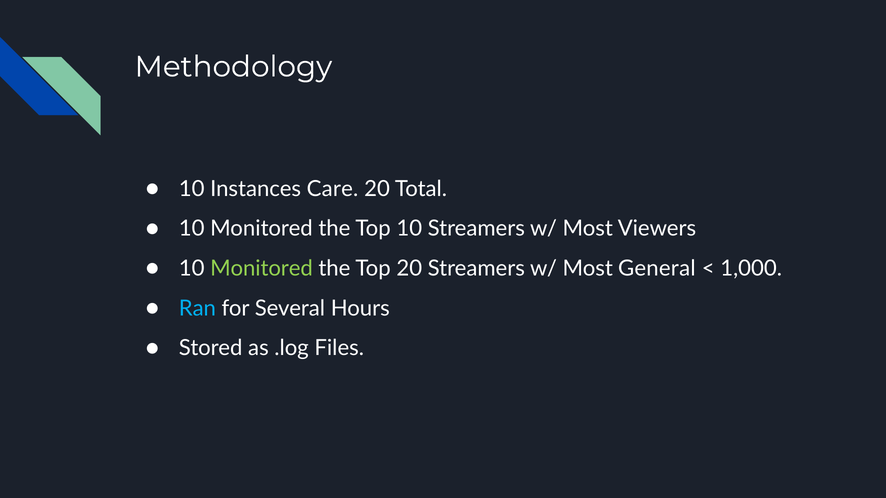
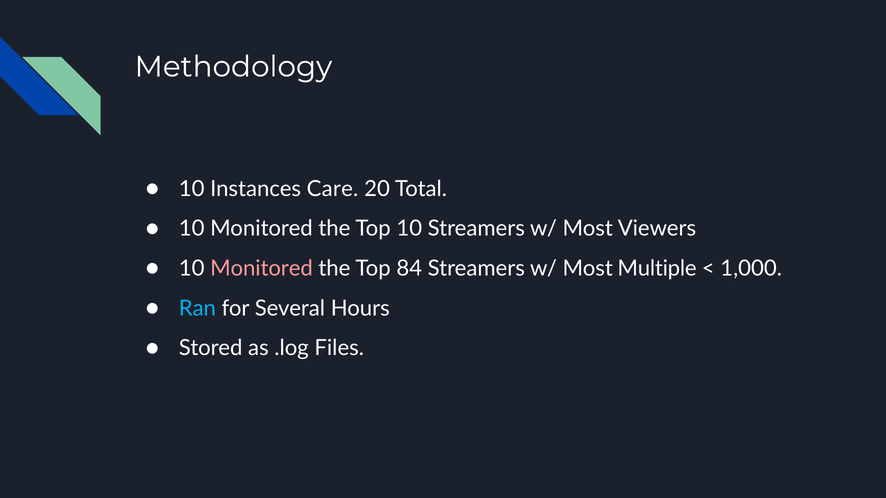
Monitored at (261, 269) colour: light green -> pink
Top 20: 20 -> 84
General: General -> Multiple
